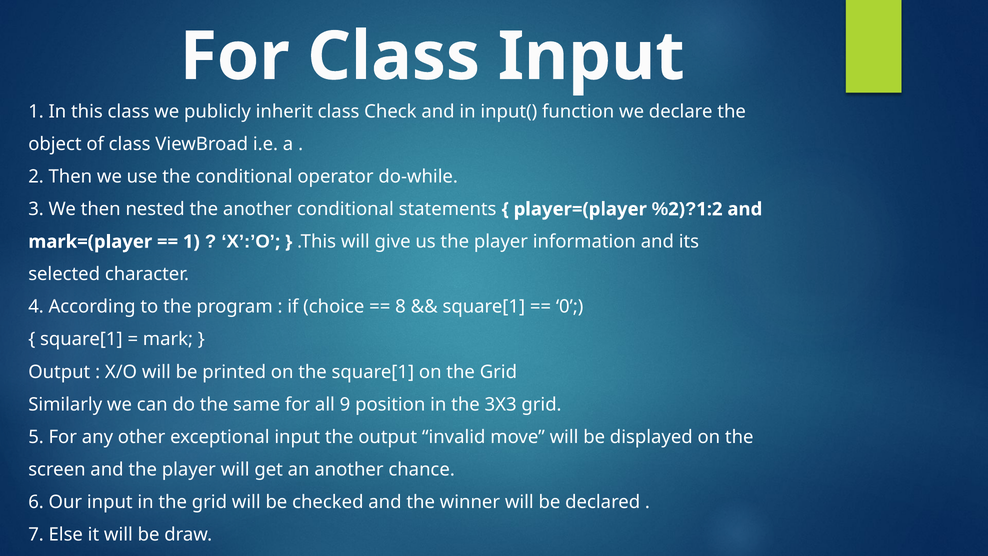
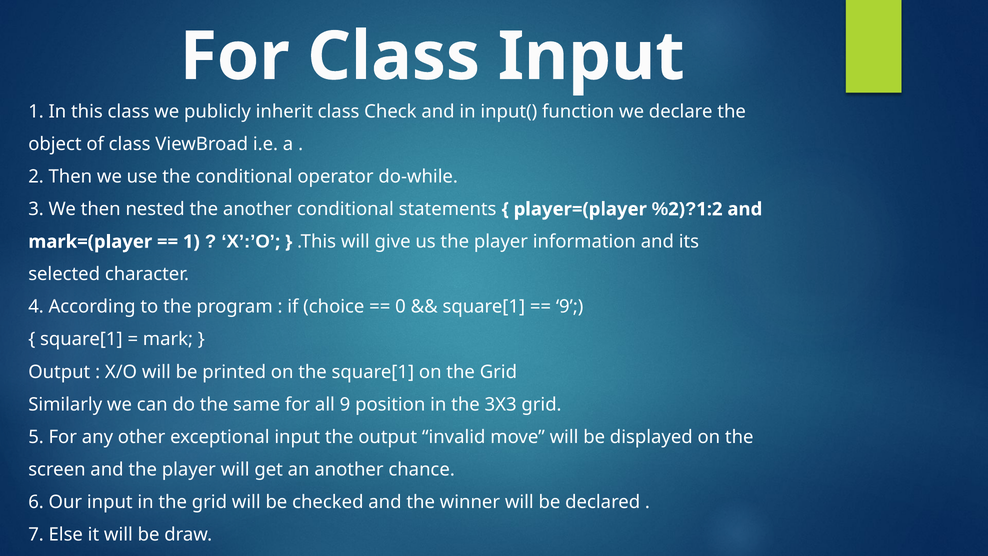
8: 8 -> 0
0 at (570, 307): 0 -> 9
